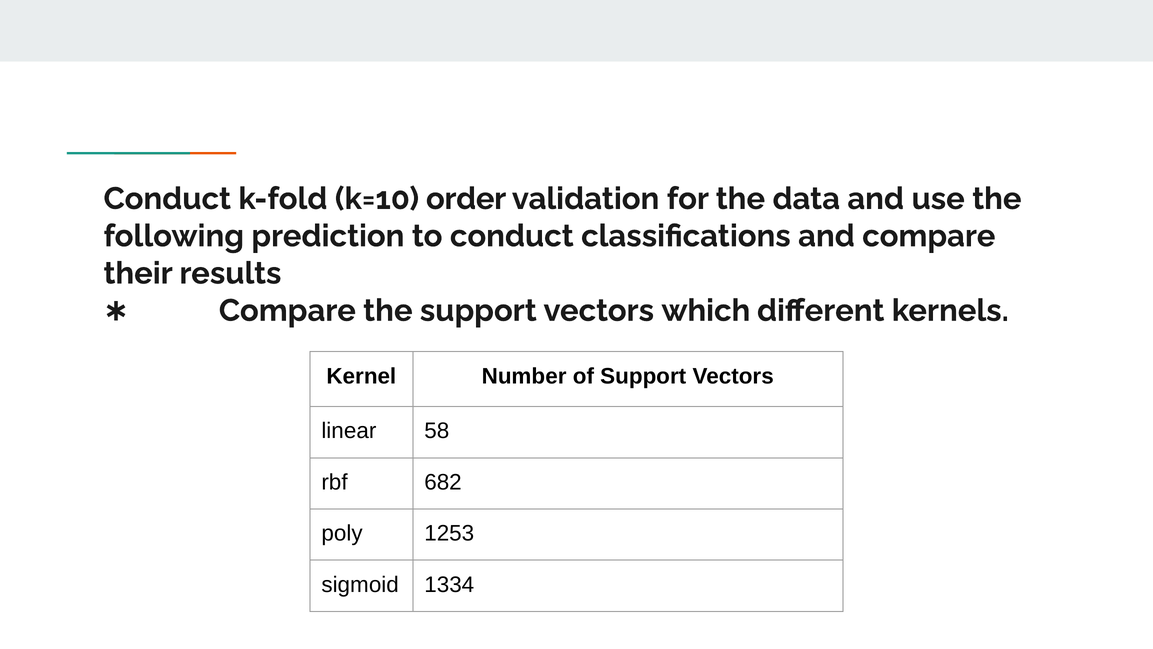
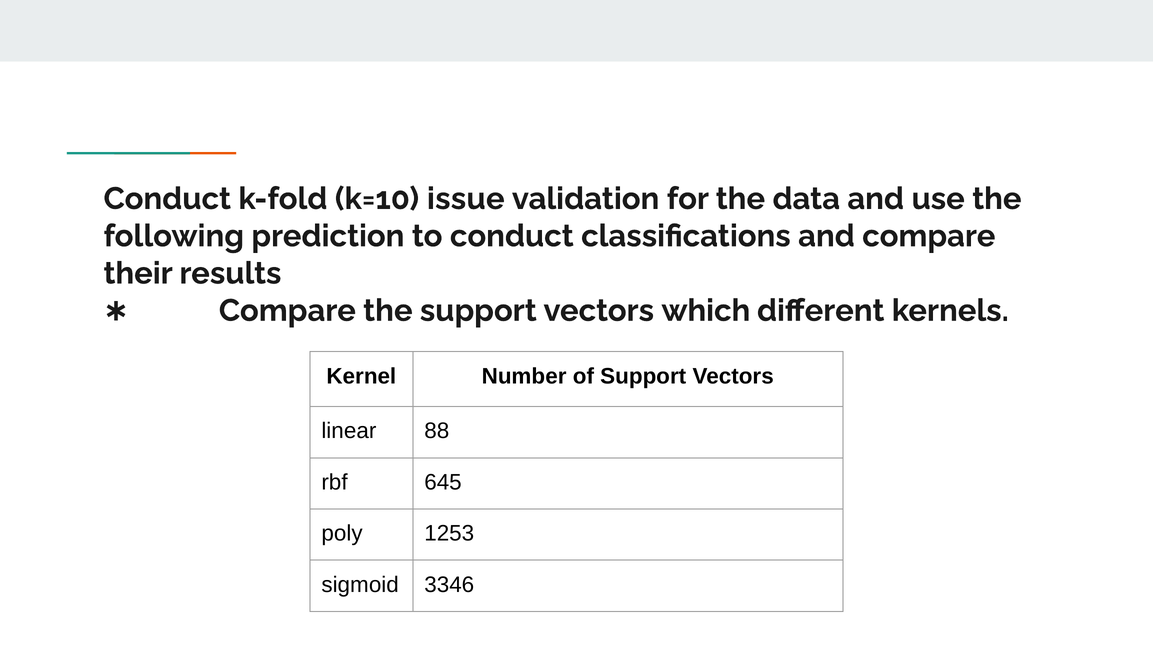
order: order -> issue
58: 58 -> 88
682: 682 -> 645
1334: 1334 -> 3346
